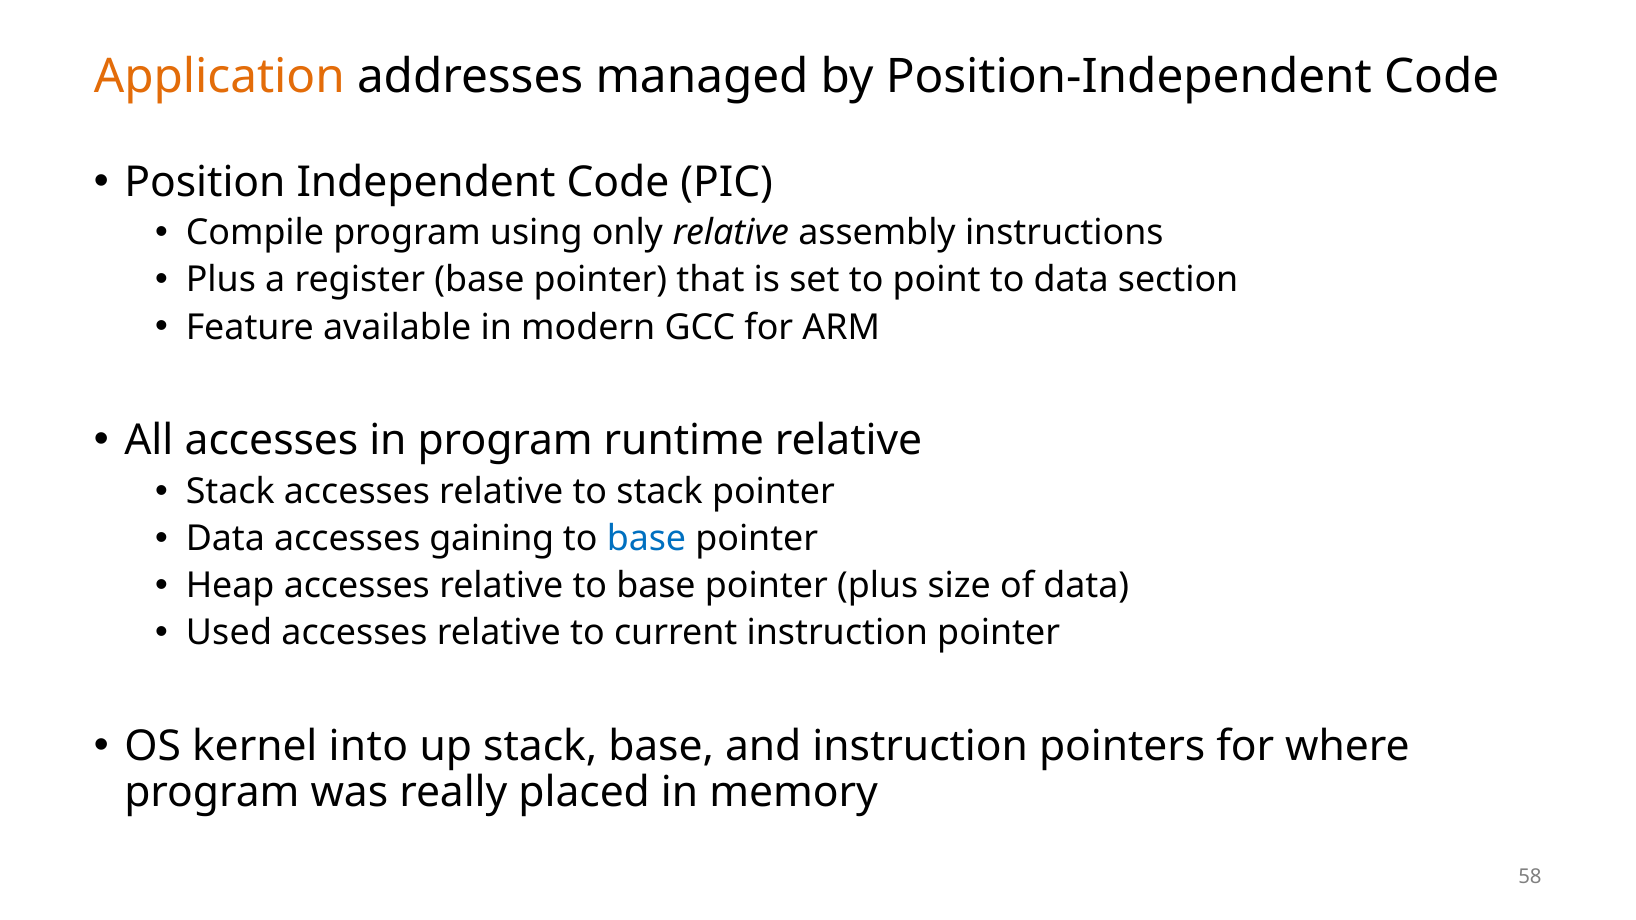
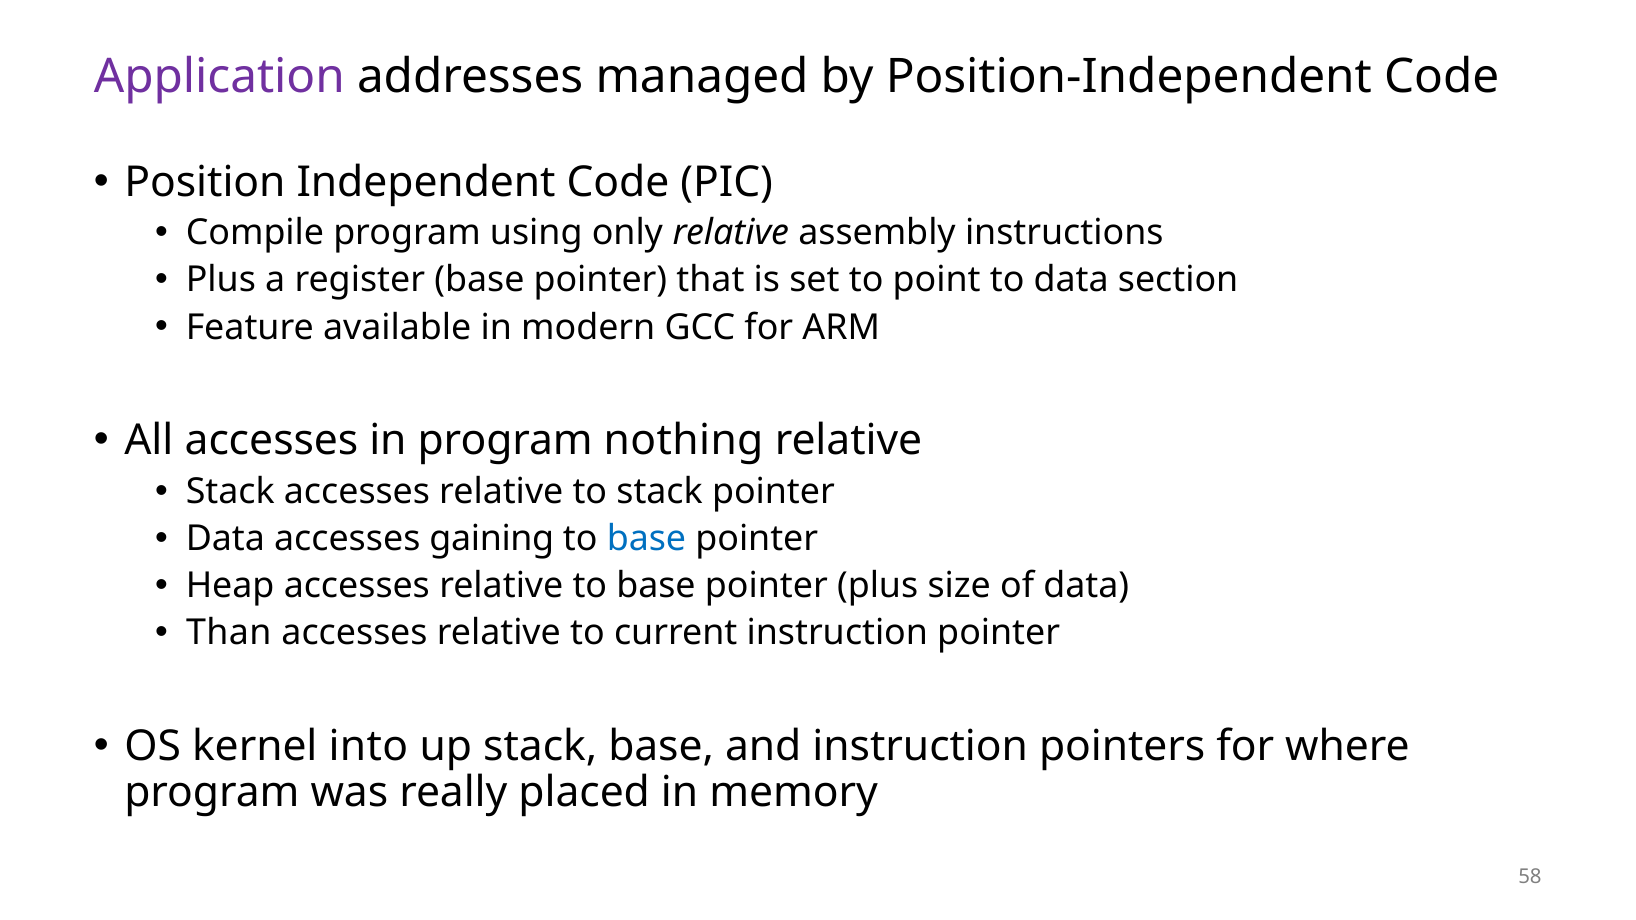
Application colour: orange -> purple
runtime: runtime -> nothing
Used: Used -> Than
